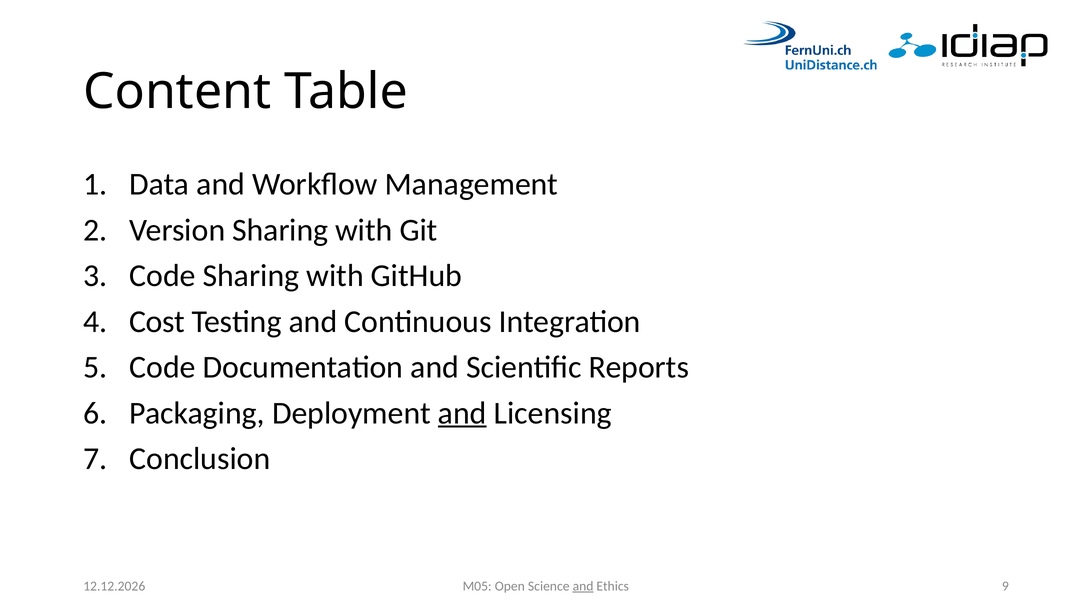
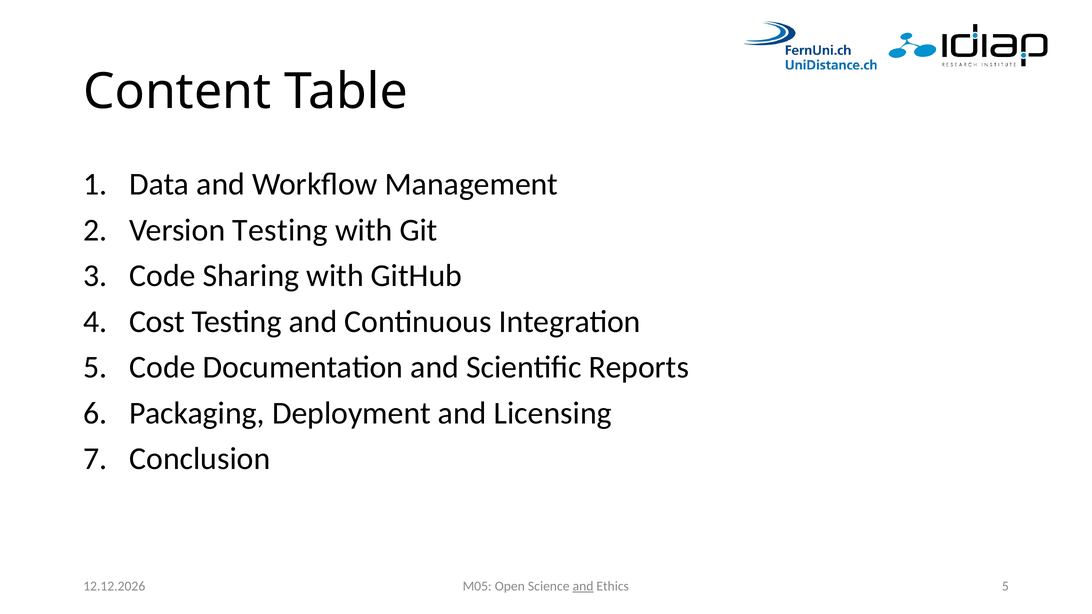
Version Sharing: Sharing -> Testing
and at (462, 413) underline: present -> none
Ethics 9: 9 -> 5
